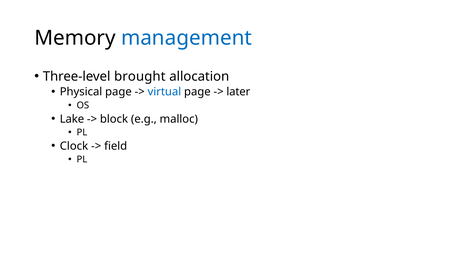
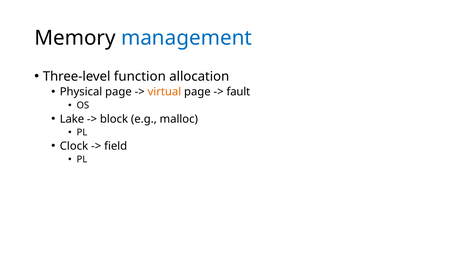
brought: brought -> function
virtual colour: blue -> orange
later: later -> fault
